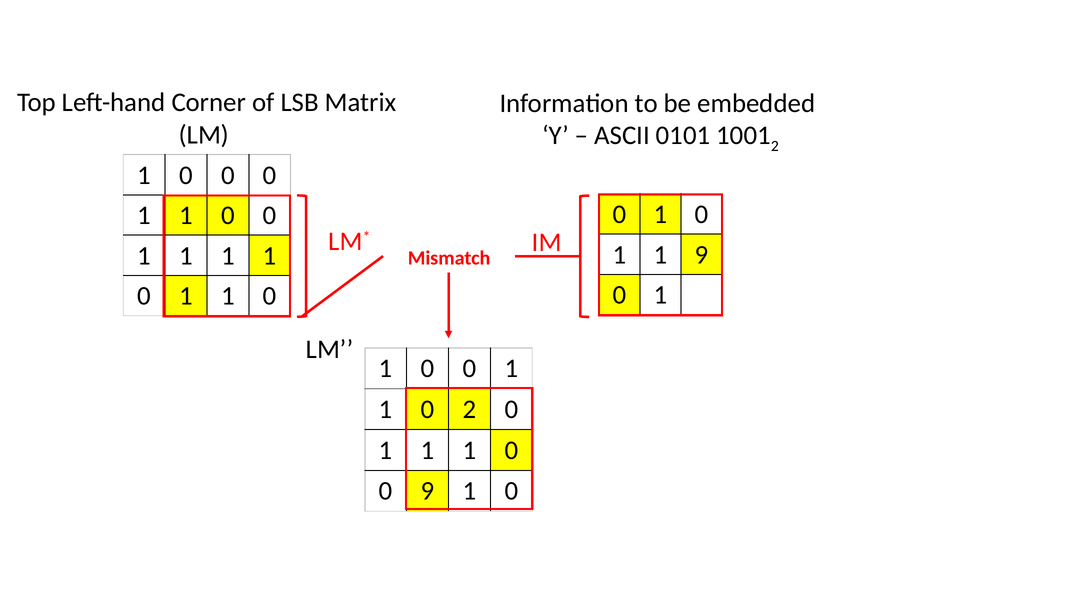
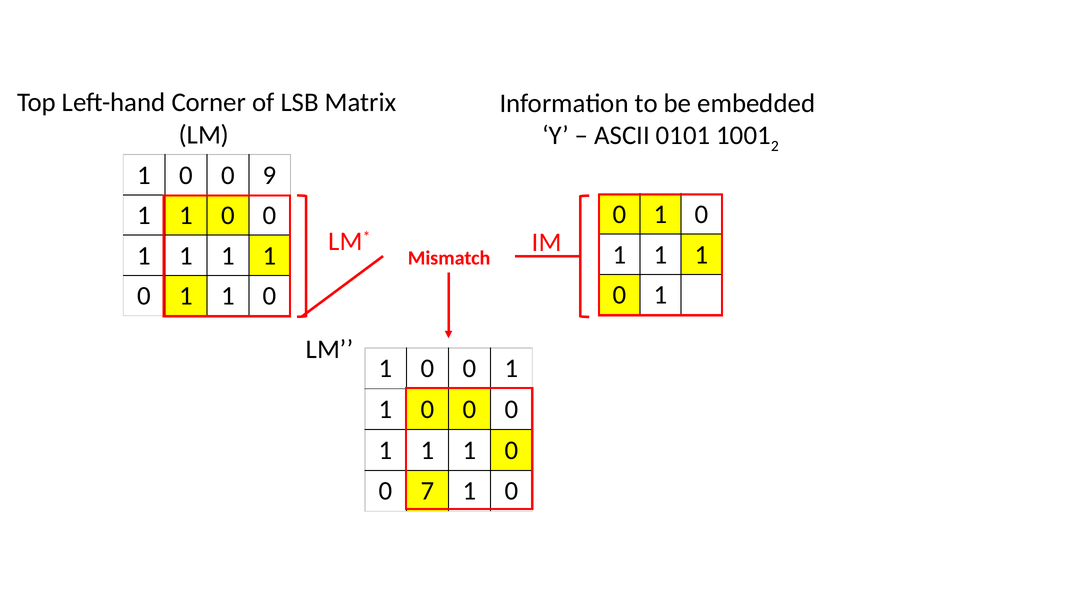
0 0 0: 0 -> 9
9 at (701, 255): 9 -> 1
2 at (469, 409): 2 -> 0
0 9: 9 -> 7
